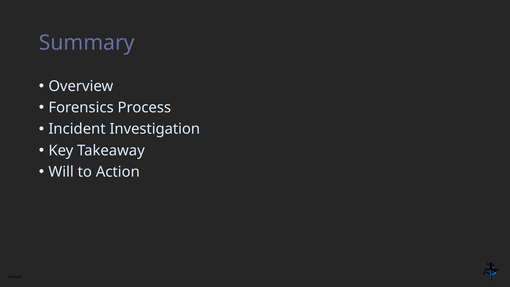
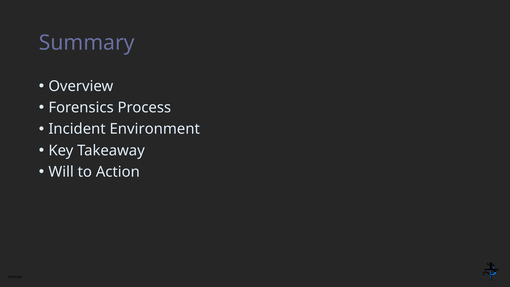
Investigation: Investigation -> Environment
